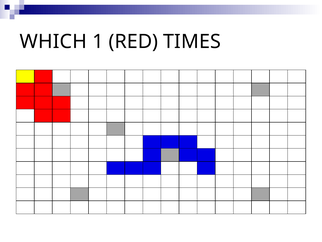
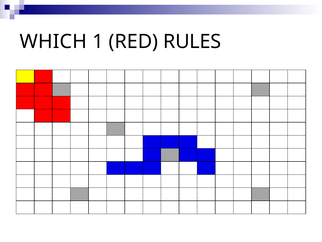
TIMES: TIMES -> RULES
